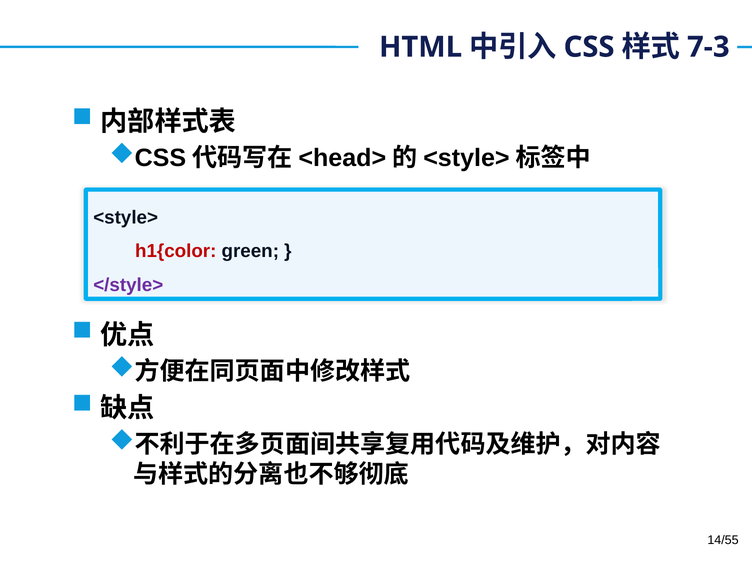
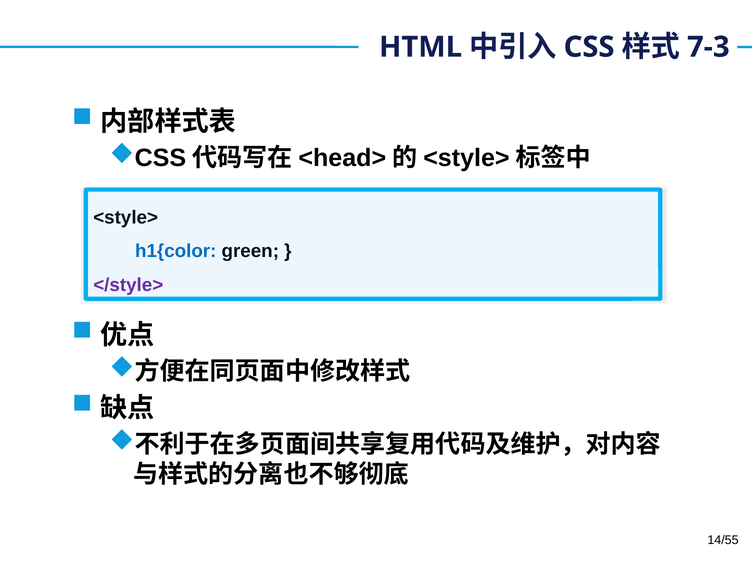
h1{color colour: red -> blue
